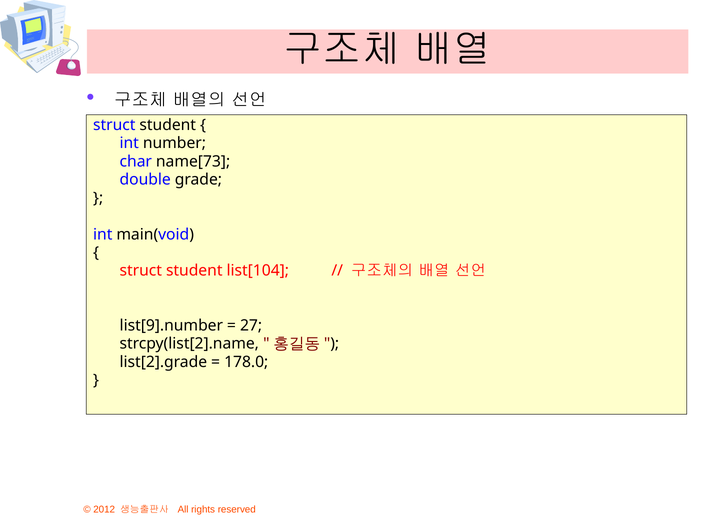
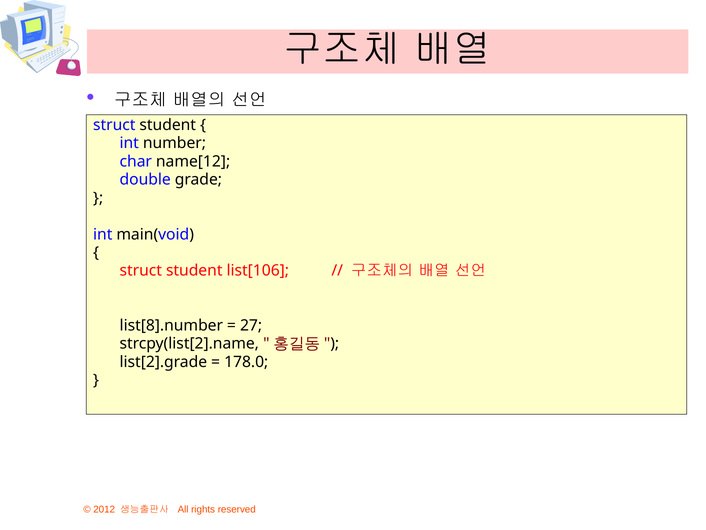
name[73: name[73 -> name[12
list[104: list[104 -> list[106
list[9].number: list[9].number -> list[8].number
